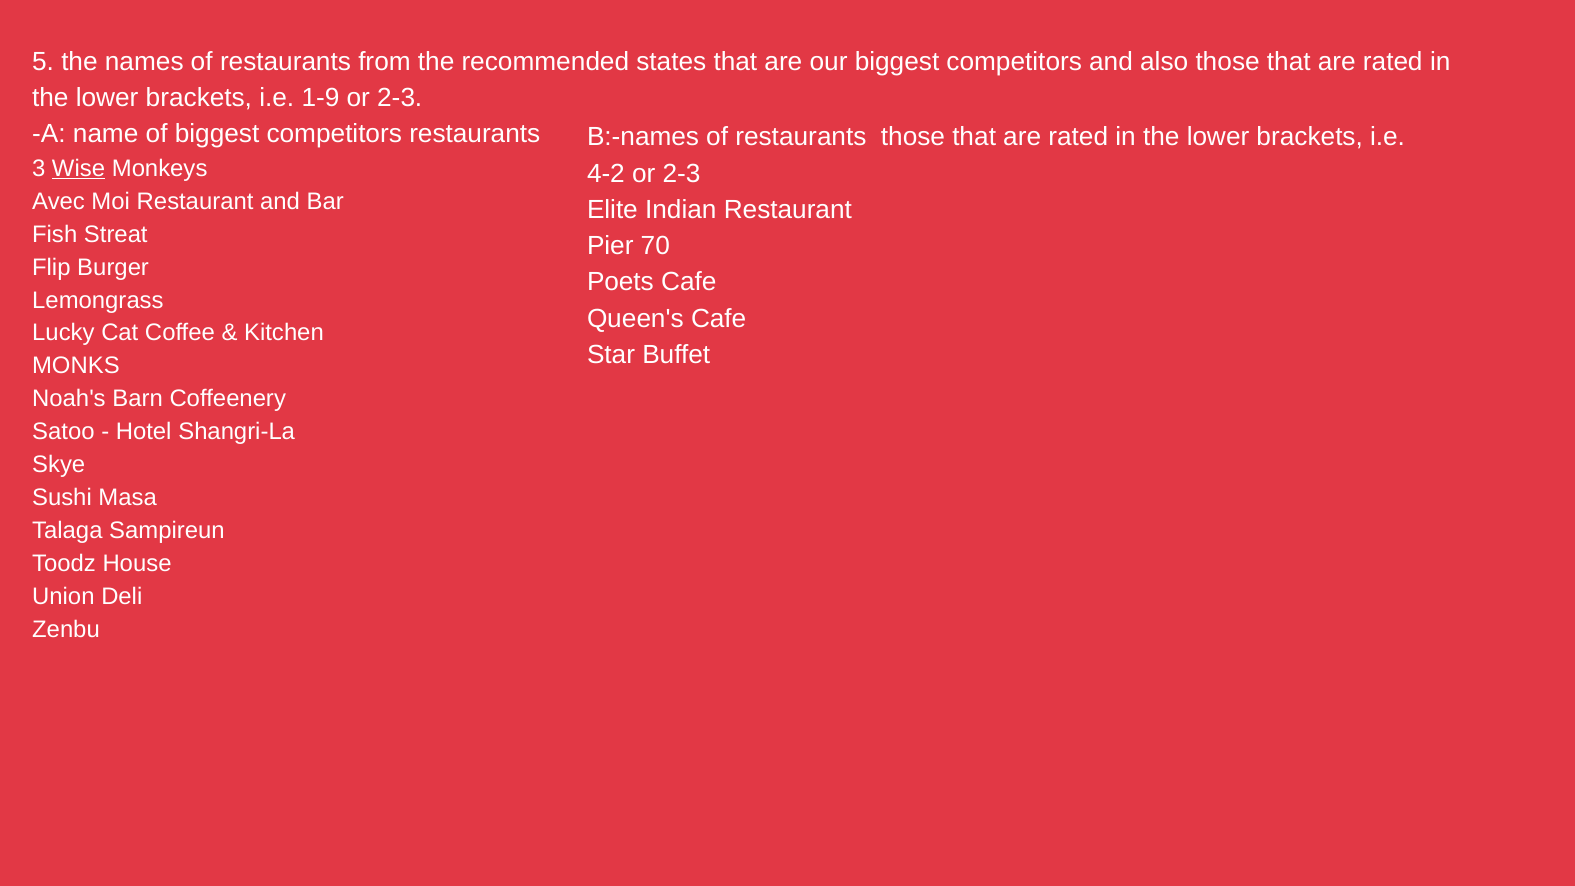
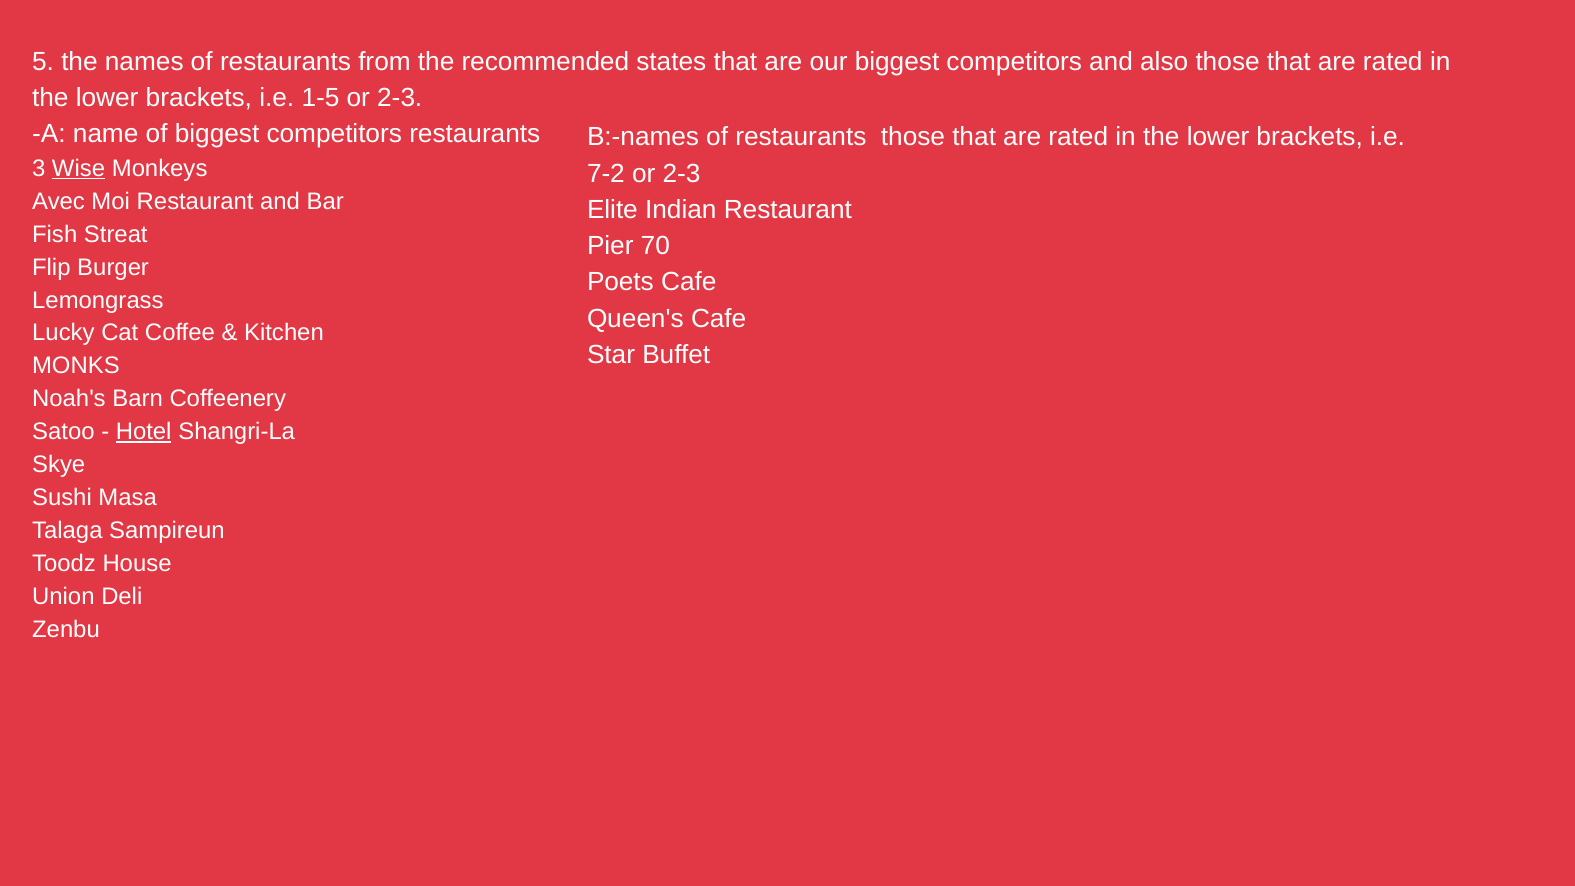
1-9: 1-9 -> 1-5
4-2: 4-2 -> 7-2
Hotel underline: none -> present
